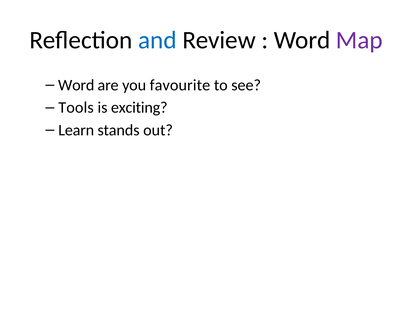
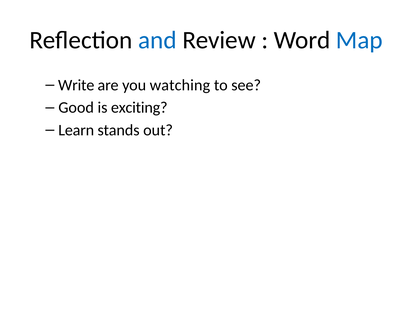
Map colour: purple -> blue
Word at (76, 85): Word -> Write
favourite: favourite -> watching
Tools: Tools -> Good
